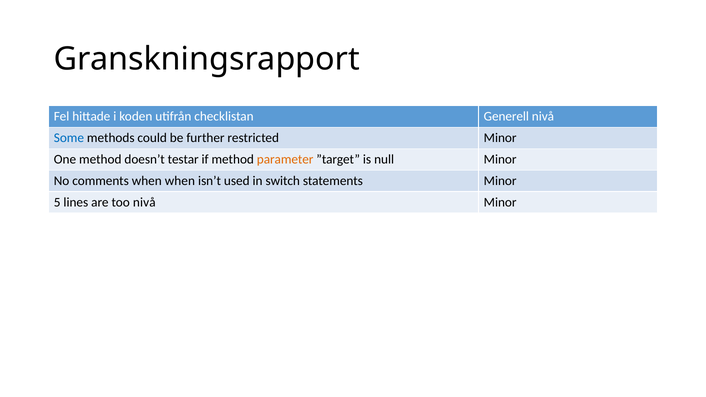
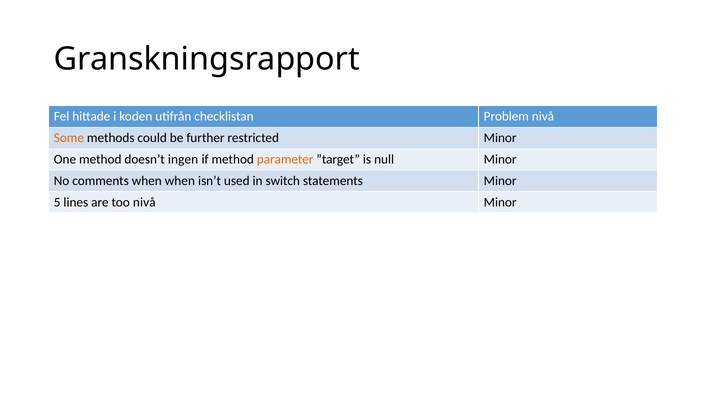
Generell: Generell -> Problem
Some colour: blue -> orange
testar: testar -> ingen
